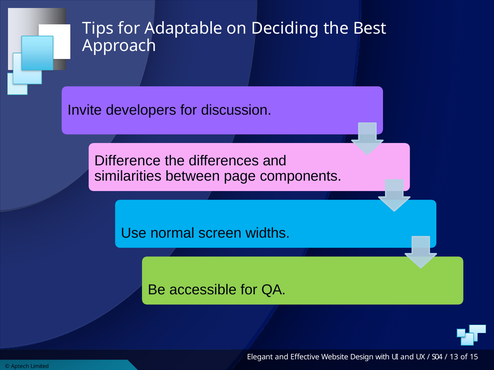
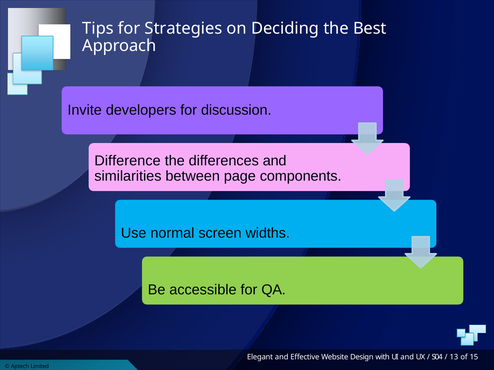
Adaptable: Adaptable -> Strategies
